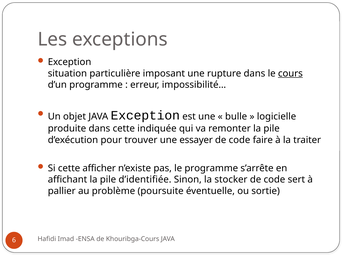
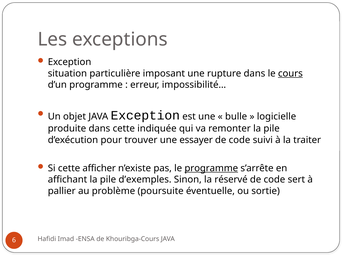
faire: faire -> suivi
programme at (211, 168) underline: none -> present
d’identifiée: d’identifiée -> d’exemples
stocker: stocker -> réservé
